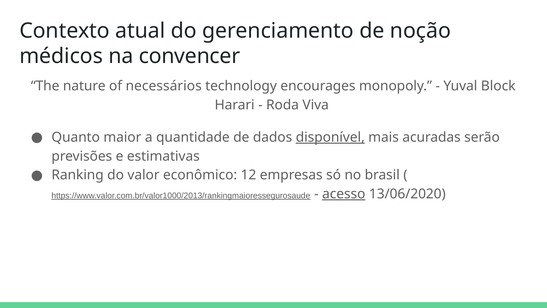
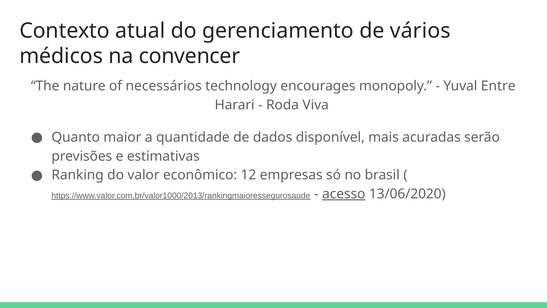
noção: noção -> vários
Block: Block -> Entre
disponível underline: present -> none
